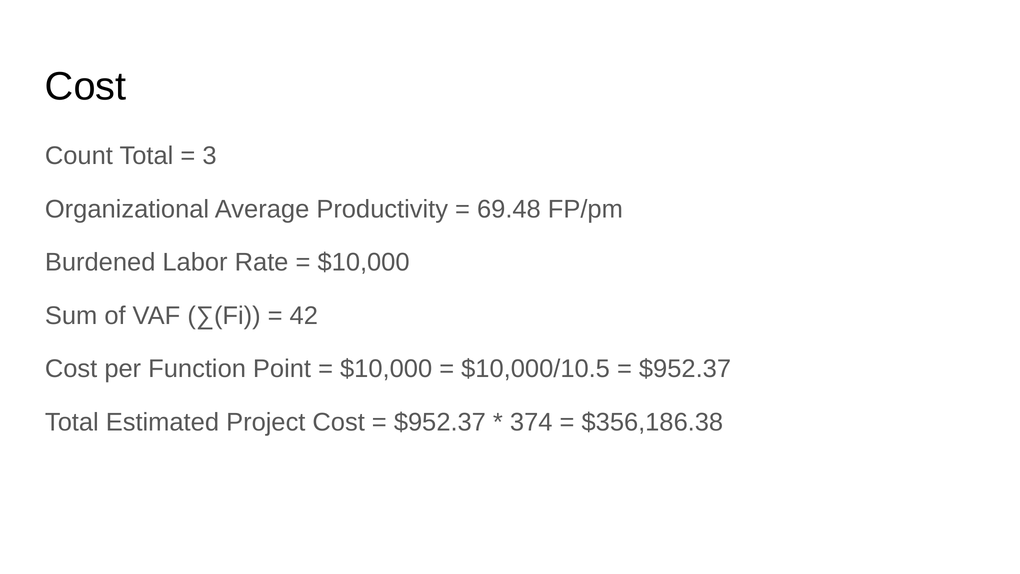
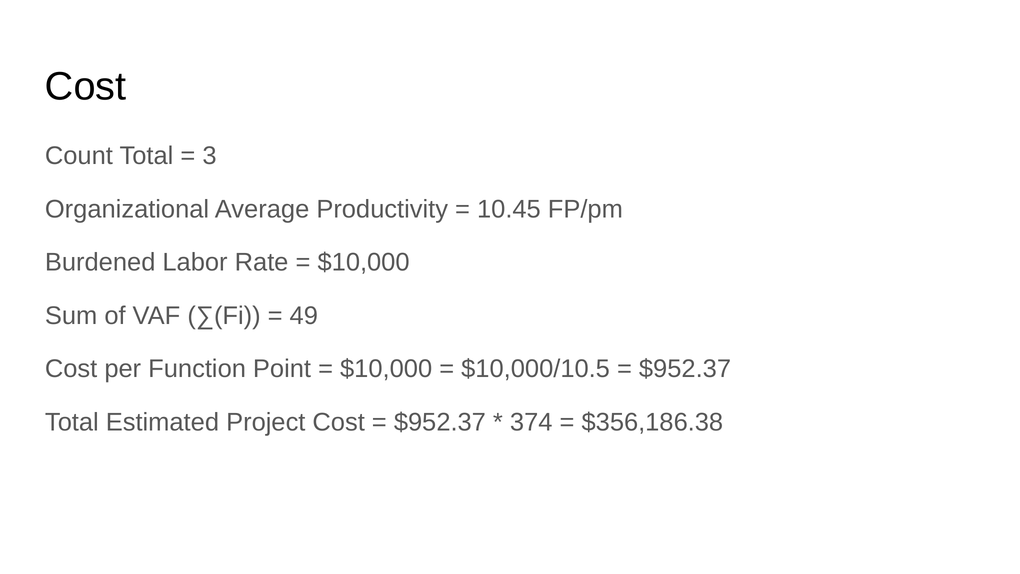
69.48: 69.48 -> 10.45
42: 42 -> 49
